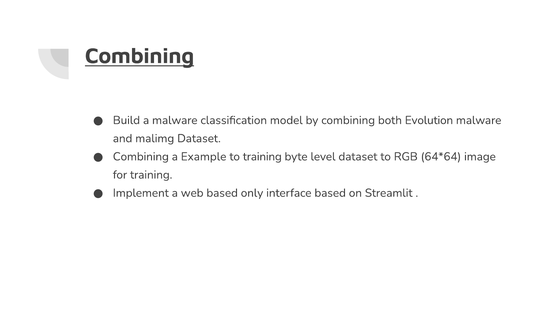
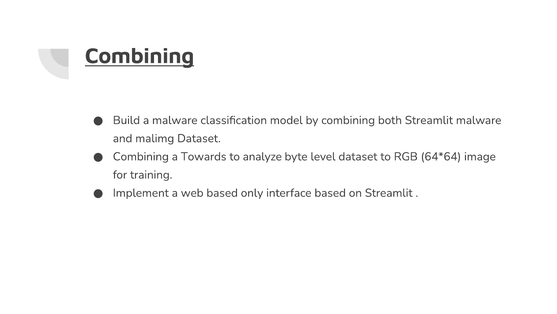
both Evolution: Evolution -> Streamlit
Example: Example -> Towards
to training: training -> analyze
